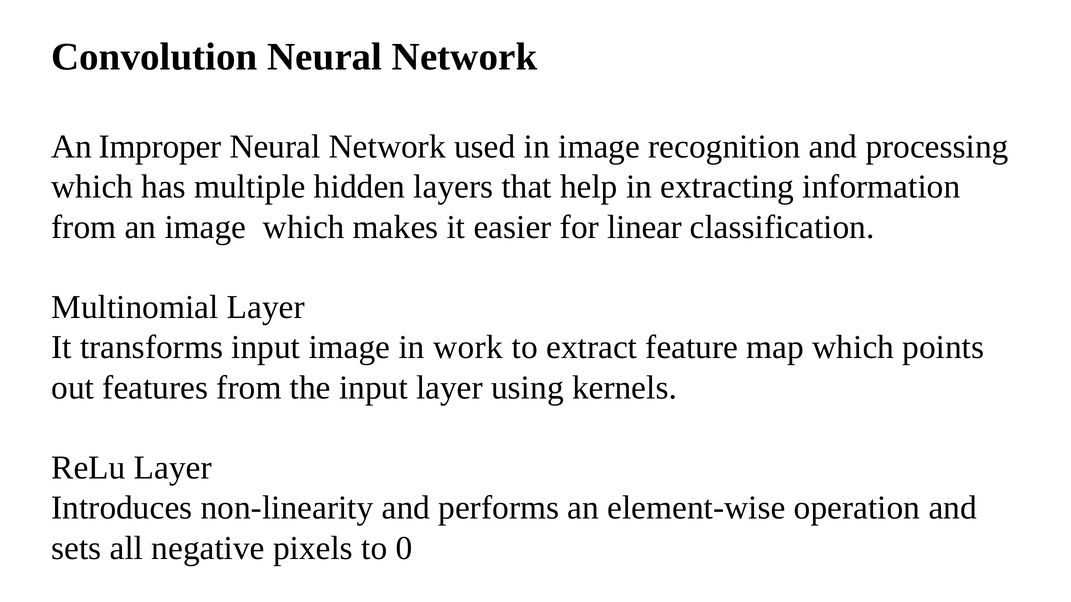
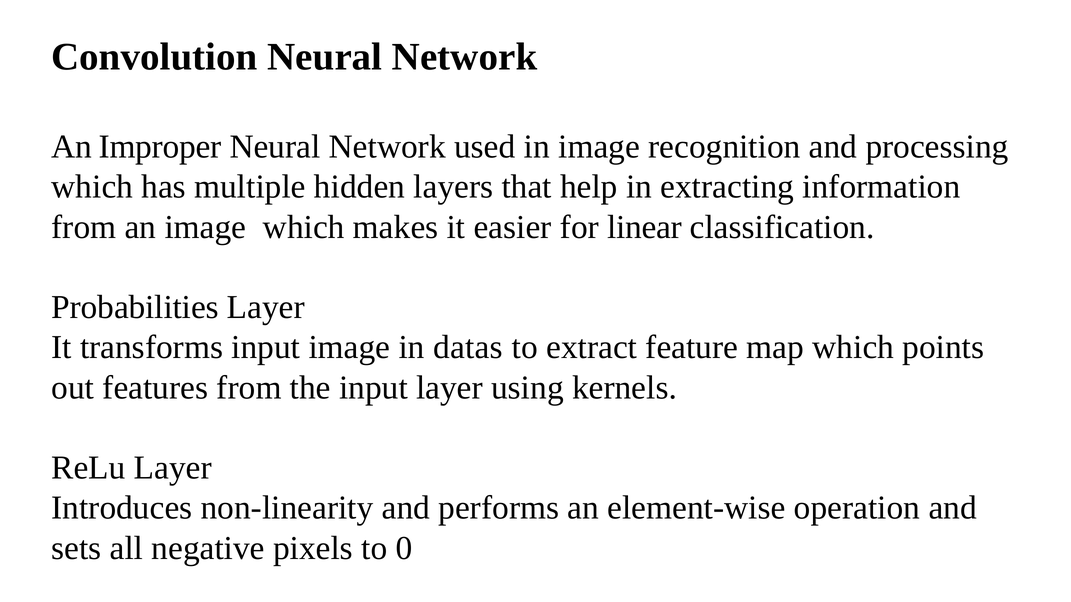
Multinomial: Multinomial -> Probabilities
work: work -> datas
